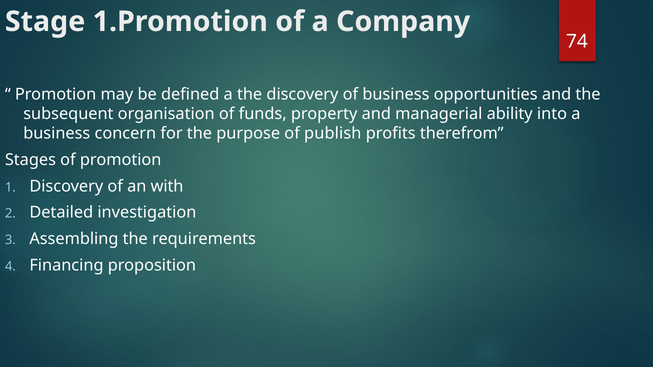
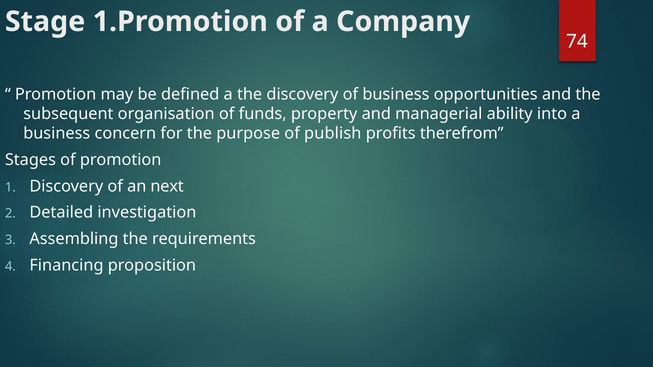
with: with -> next
